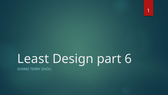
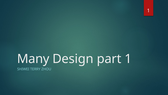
Least: Least -> Many
part 6: 6 -> 1
